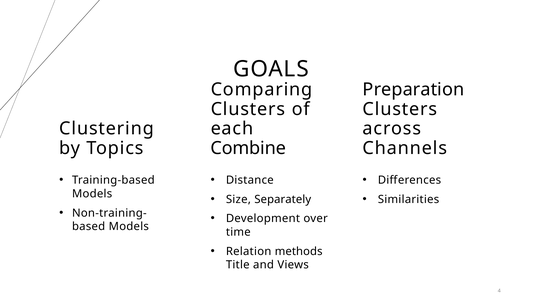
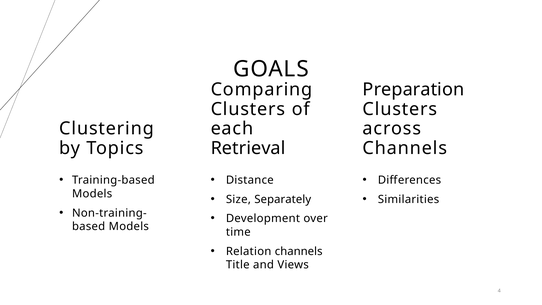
Combine: Combine -> Retrieval
Relation methods: methods -> channels
